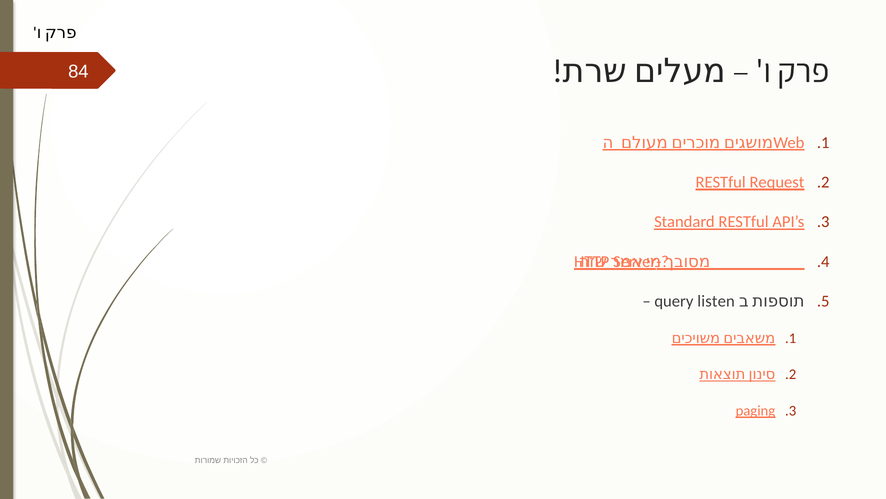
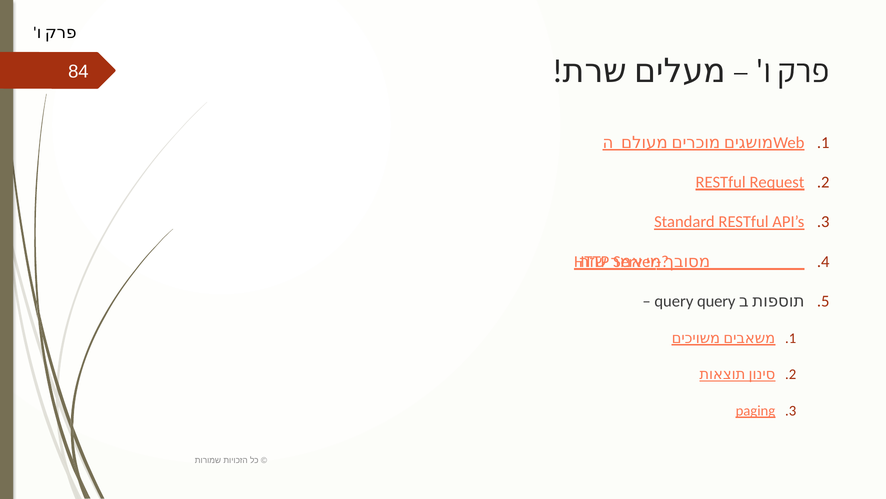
query listen: listen -> query
